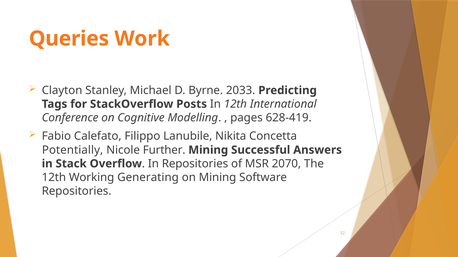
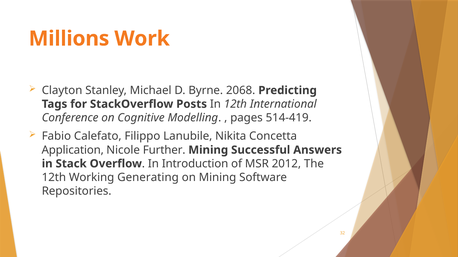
Queries: Queries -> Millions
2033: 2033 -> 2068
628-419: 628-419 -> 514-419
Potentially: Potentially -> Application
In Repositories: Repositories -> Introduction
2070: 2070 -> 2012
